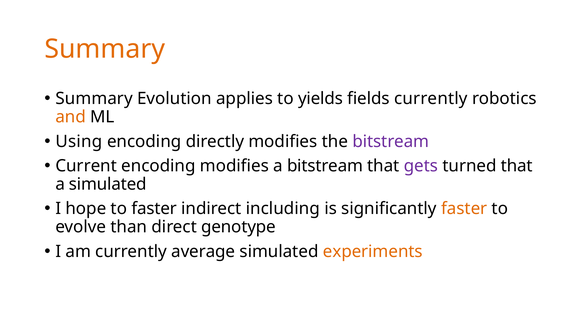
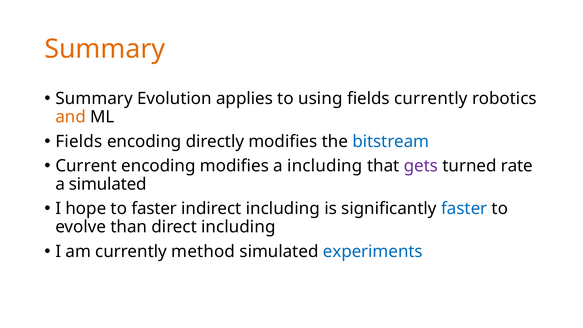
yields: yields -> using
Using at (79, 141): Using -> Fields
bitstream at (391, 141) colour: purple -> blue
a bitstream: bitstream -> including
turned that: that -> rate
faster at (464, 209) colour: orange -> blue
direct genotype: genotype -> including
average: average -> method
experiments colour: orange -> blue
